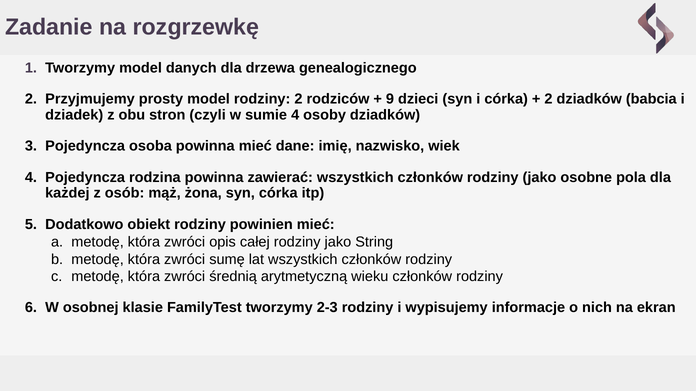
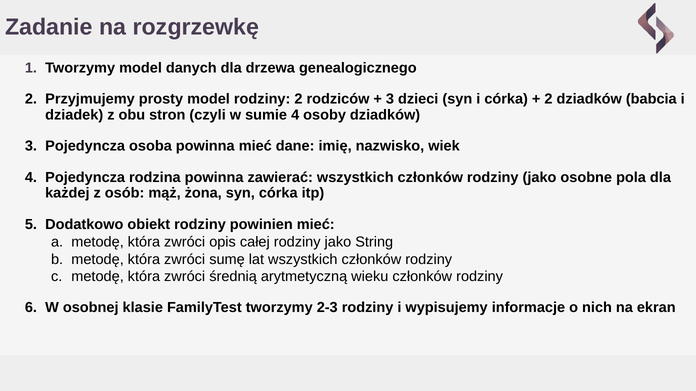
9 at (390, 99): 9 -> 3
